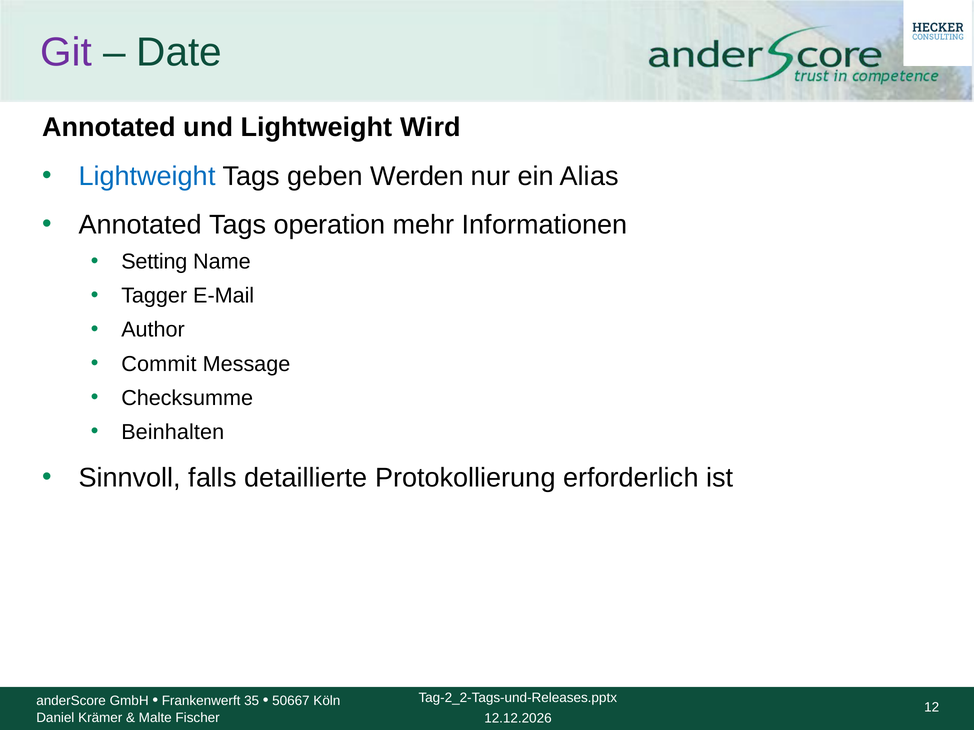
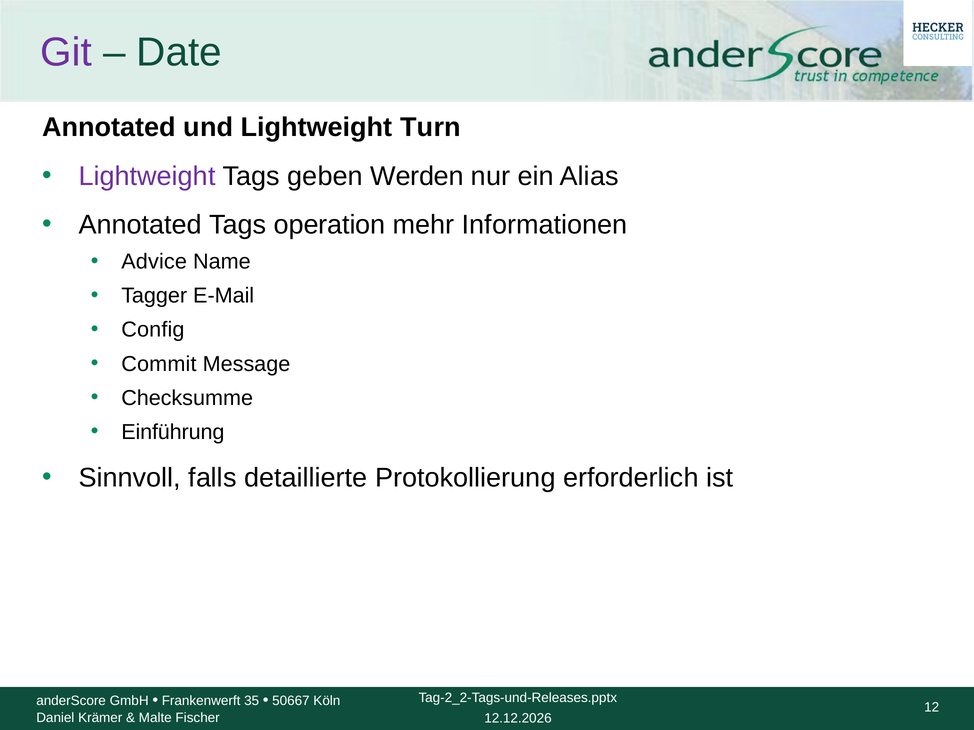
Wird: Wird -> Turn
Lightweight at (147, 176) colour: blue -> purple
Setting: Setting -> Advice
Author: Author -> Config
Beinhalten: Beinhalten -> Einführung
